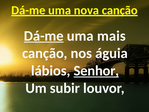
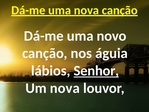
Dá-me at (44, 36) underline: present -> none
mais: mais -> novo
Um subir: subir -> nova
